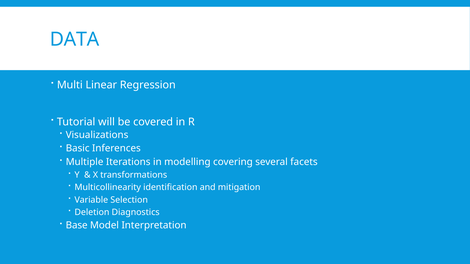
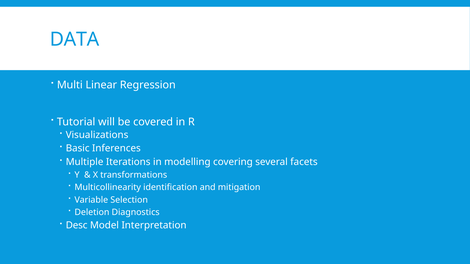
Base: Base -> Desc
